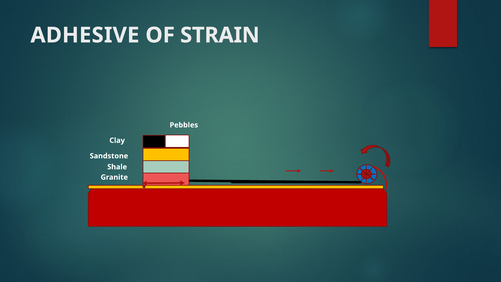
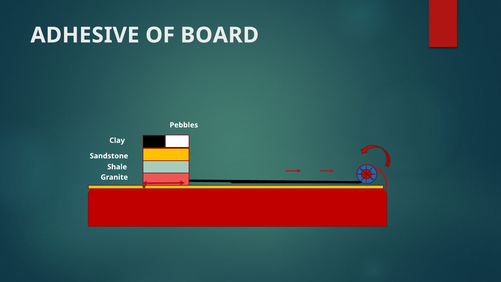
STRAIN: STRAIN -> BOARD
